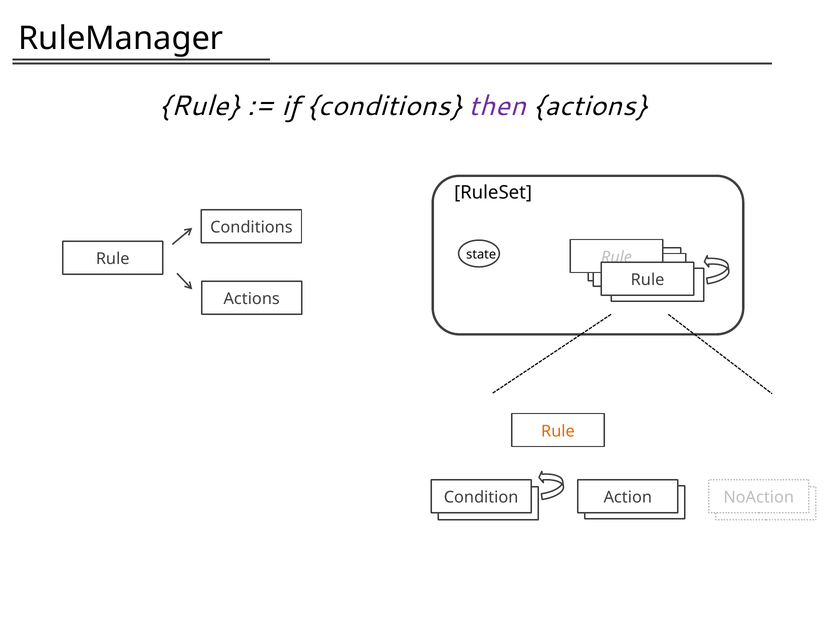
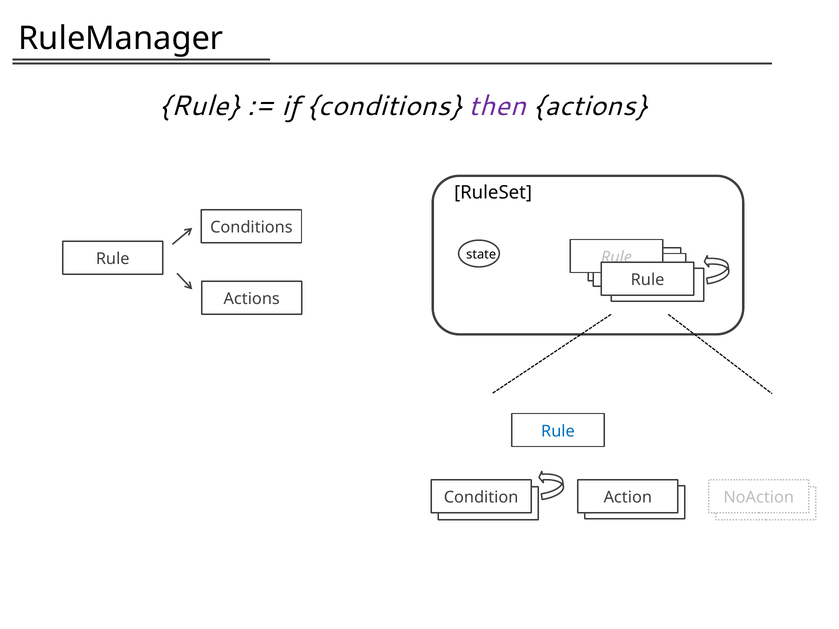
Rule at (558, 431) colour: orange -> blue
